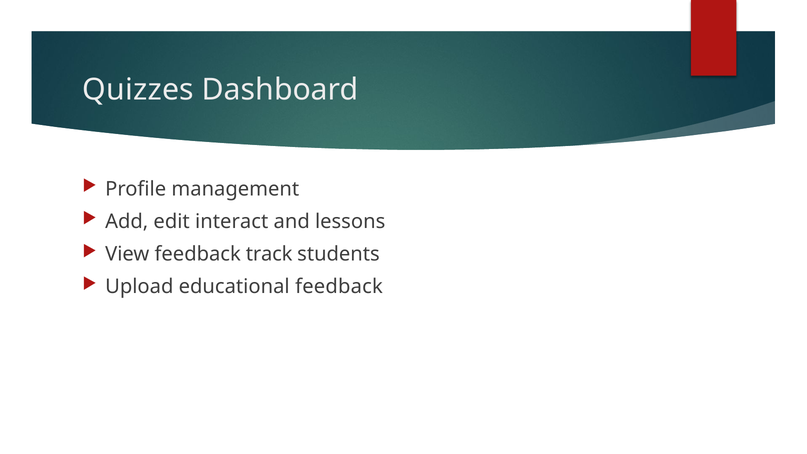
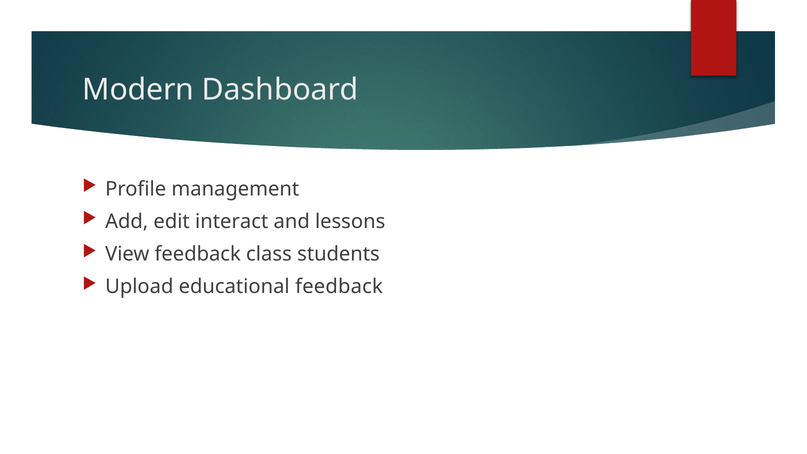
Quizzes: Quizzes -> Modern
track: track -> class
